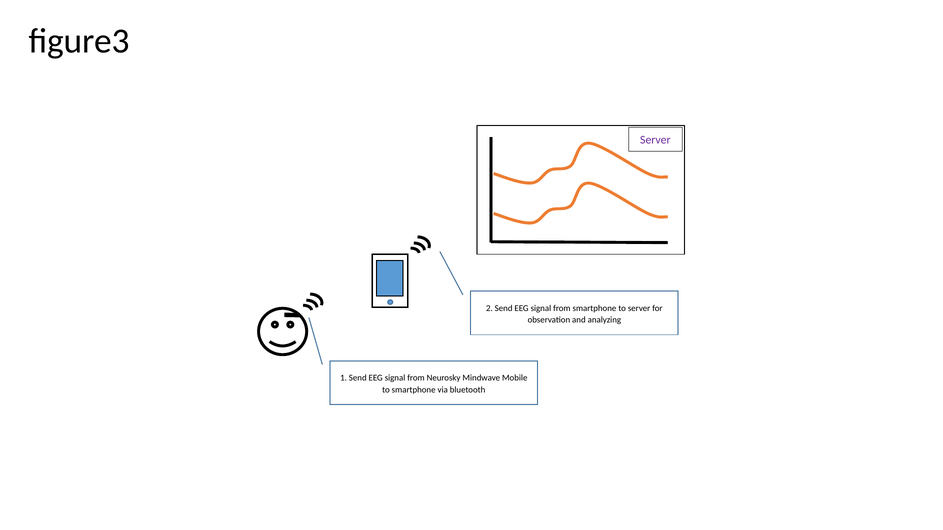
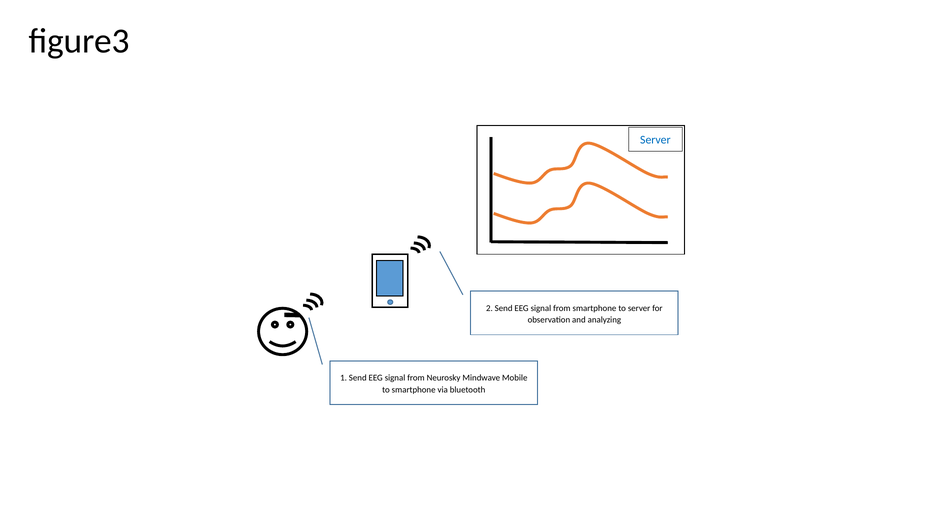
Server at (655, 140) colour: purple -> blue
